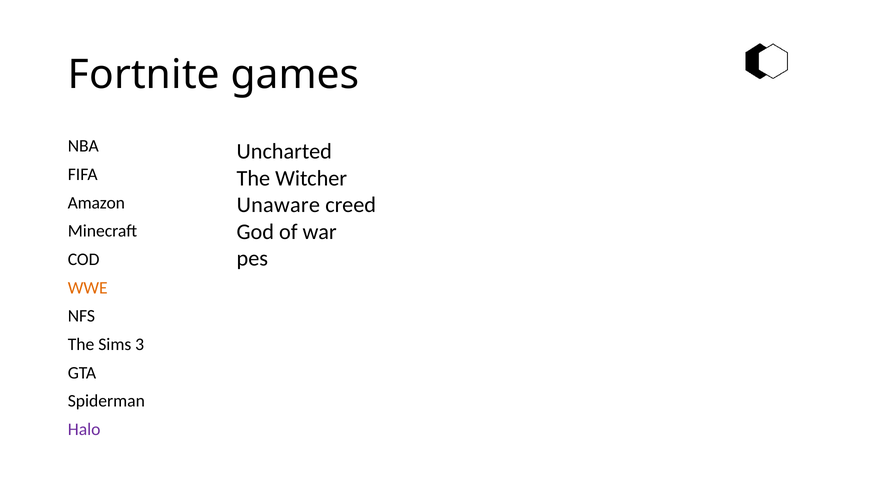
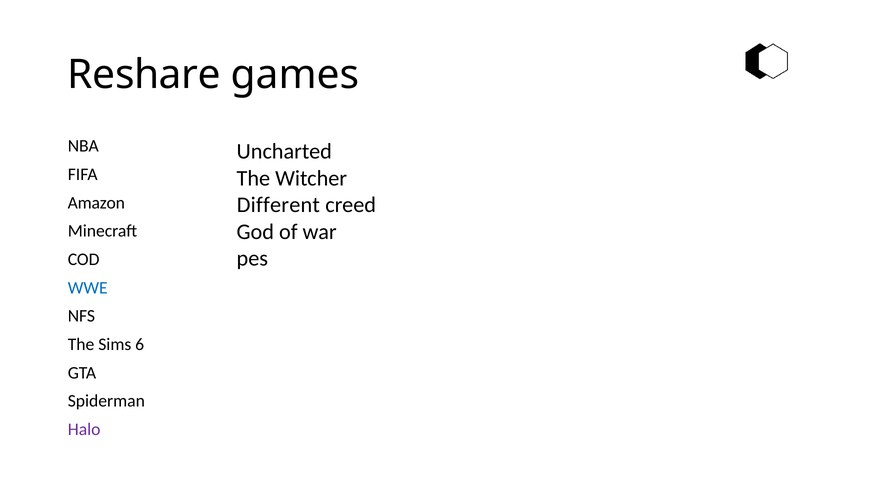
Fortnite: Fortnite -> Reshare
Unaware: Unaware -> Different
WWE colour: orange -> blue
3: 3 -> 6
